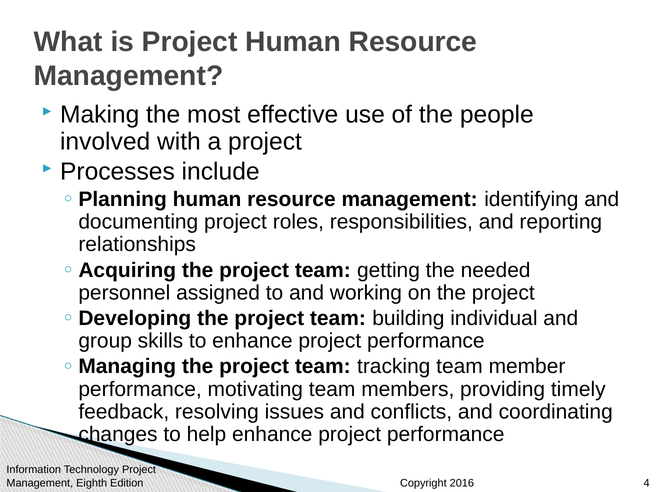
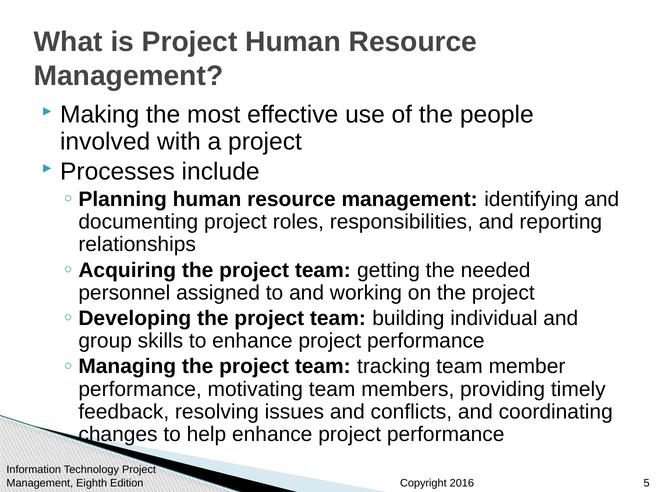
4: 4 -> 5
